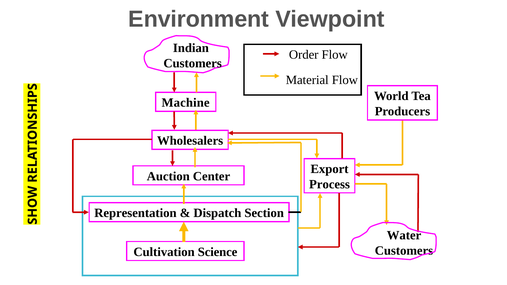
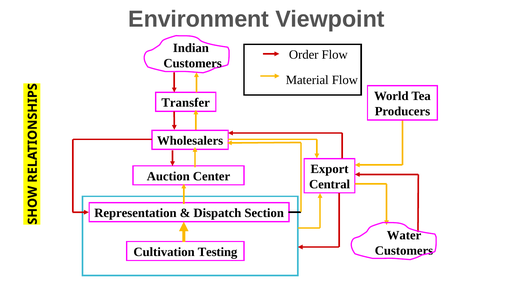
Machine: Machine -> Transfer
Process: Process -> Central
Science: Science -> Testing
